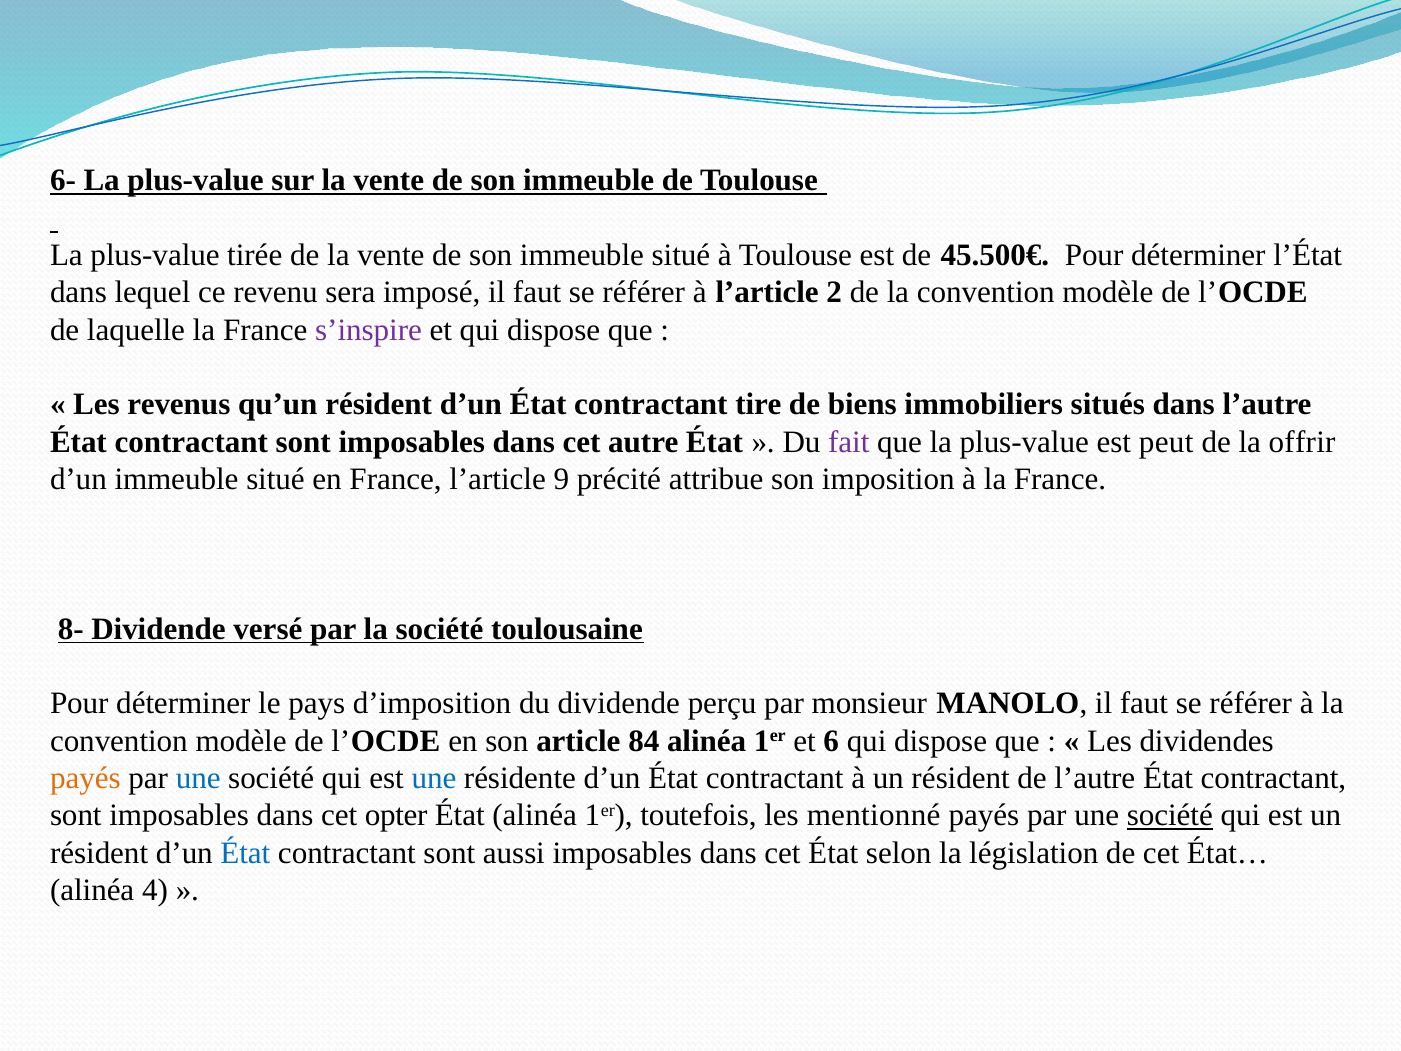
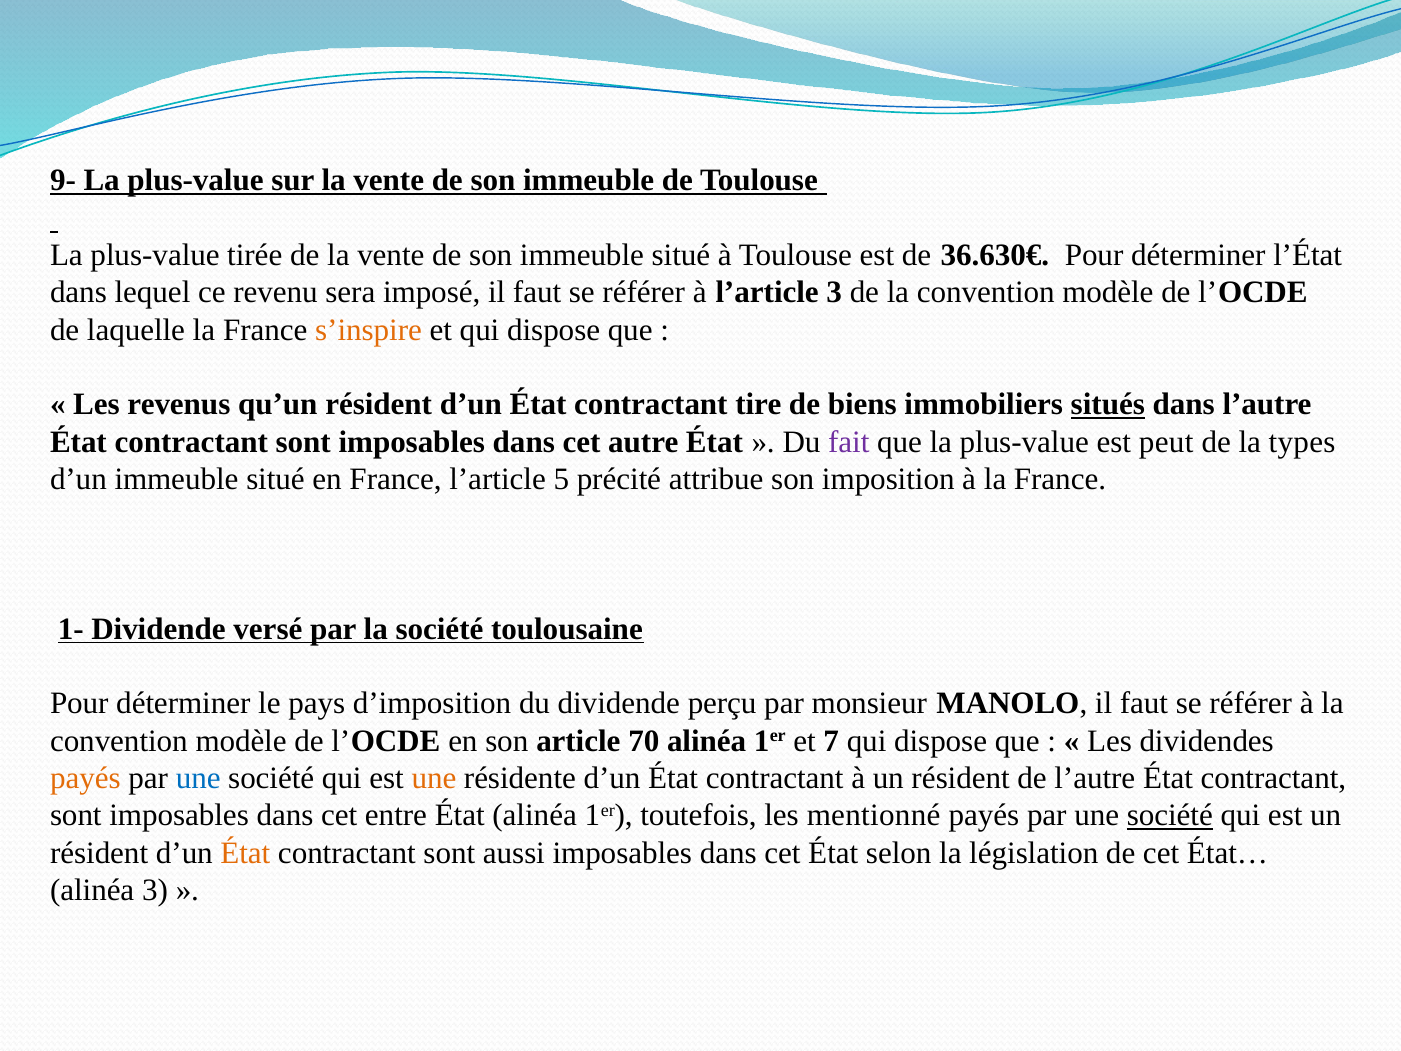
6-: 6- -> 9-
45.500€: 45.500€ -> 36.630€
l’article 2: 2 -> 3
s’inspire colour: purple -> orange
situés underline: none -> present
offrir: offrir -> types
9: 9 -> 5
8-: 8- -> 1-
84: 84 -> 70
6: 6 -> 7
une at (434, 778) colour: blue -> orange
opter: opter -> entre
État at (245, 853) colour: blue -> orange
alinéa 4: 4 -> 3
